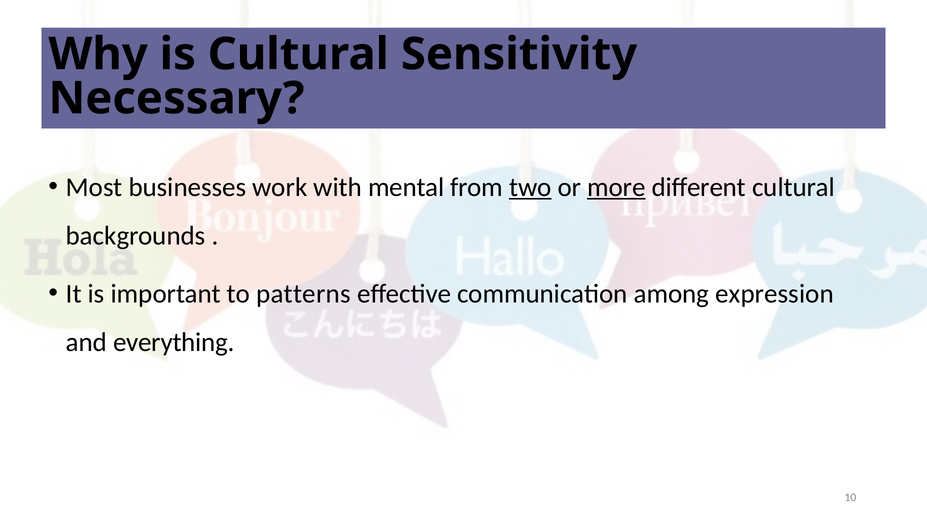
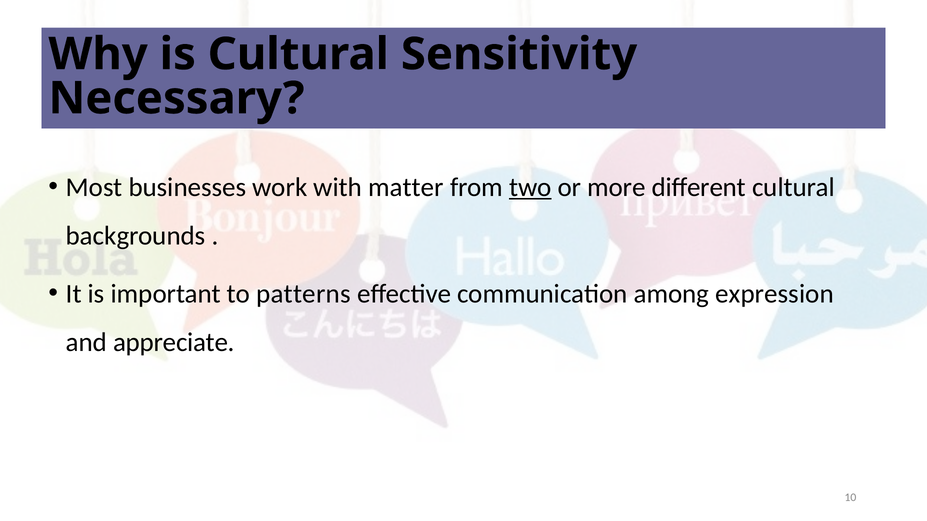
mental: mental -> matter
more underline: present -> none
everything: everything -> appreciate
